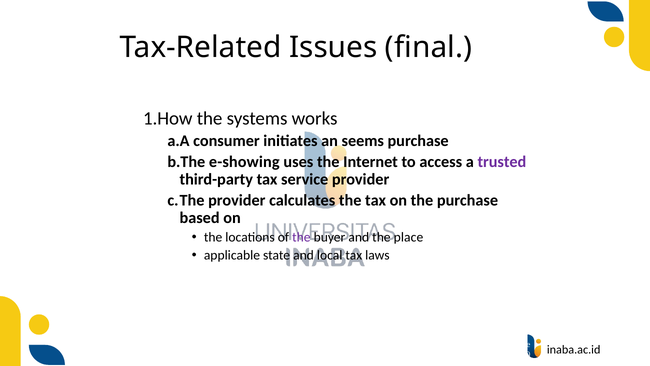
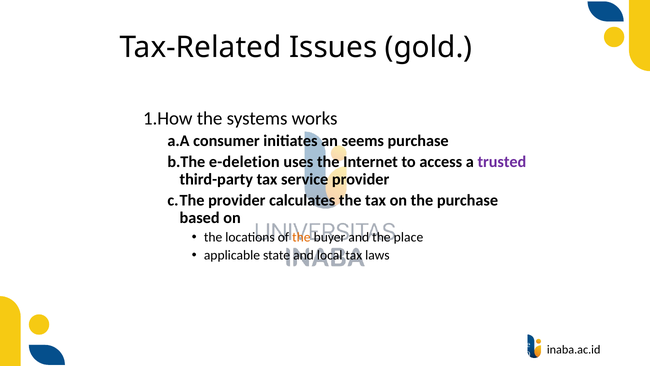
final: final -> gold
e-showing: e-showing -> e-deletion
the at (301, 237) colour: purple -> orange
